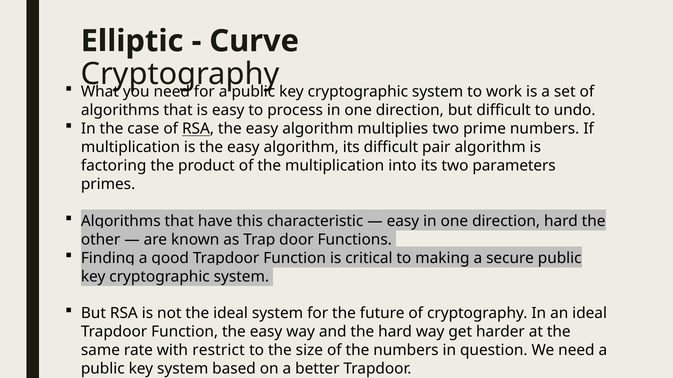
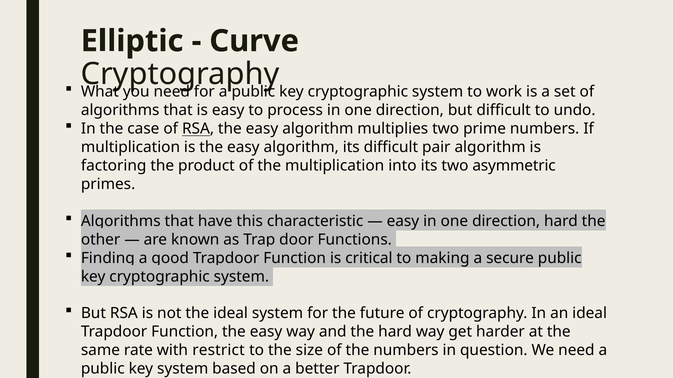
parameters: parameters -> asymmetric
